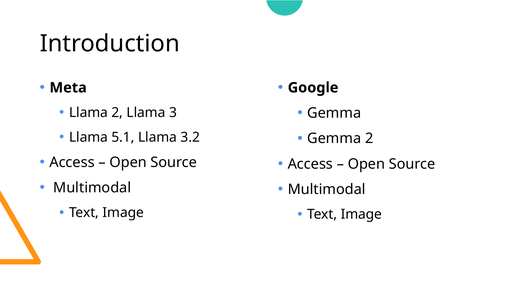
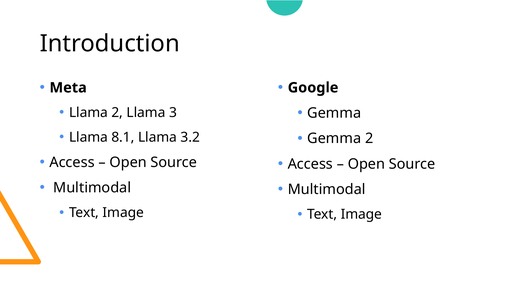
5.1: 5.1 -> 8.1
